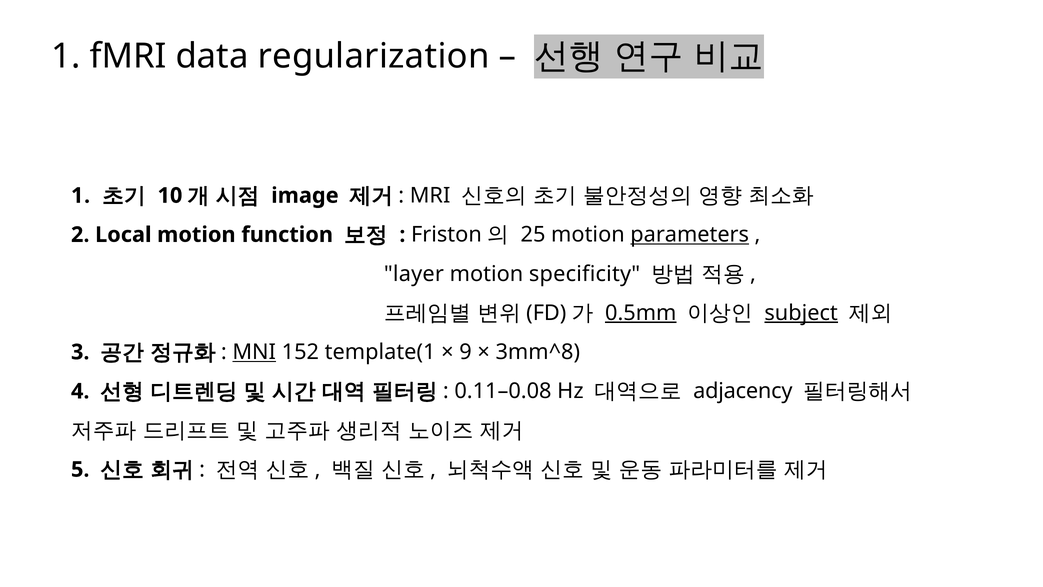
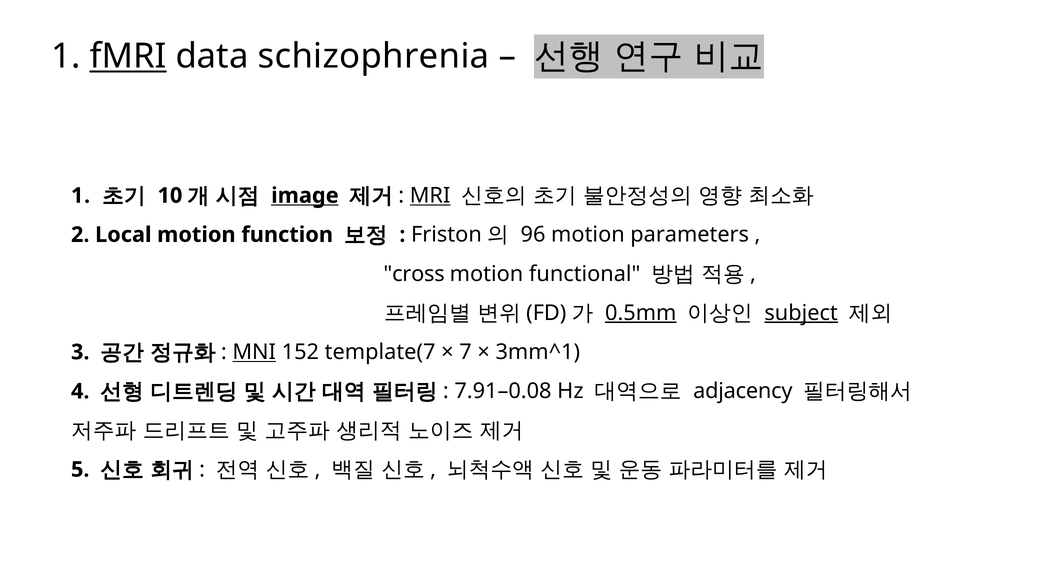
fMRI underline: none -> present
regularization: regularization -> schizophrenia
image underline: none -> present
MRI underline: none -> present
25: 25 -> 96
parameters underline: present -> none
layer: layer -> cross
specificity: specificity -> functional
template(1: template(1 -> template(7
9: 9 -> 7
3mm^8: 3mm^8 -> 3mm^1
0.11–0.08: 0.11–0.08 -> 7.91–0.08
